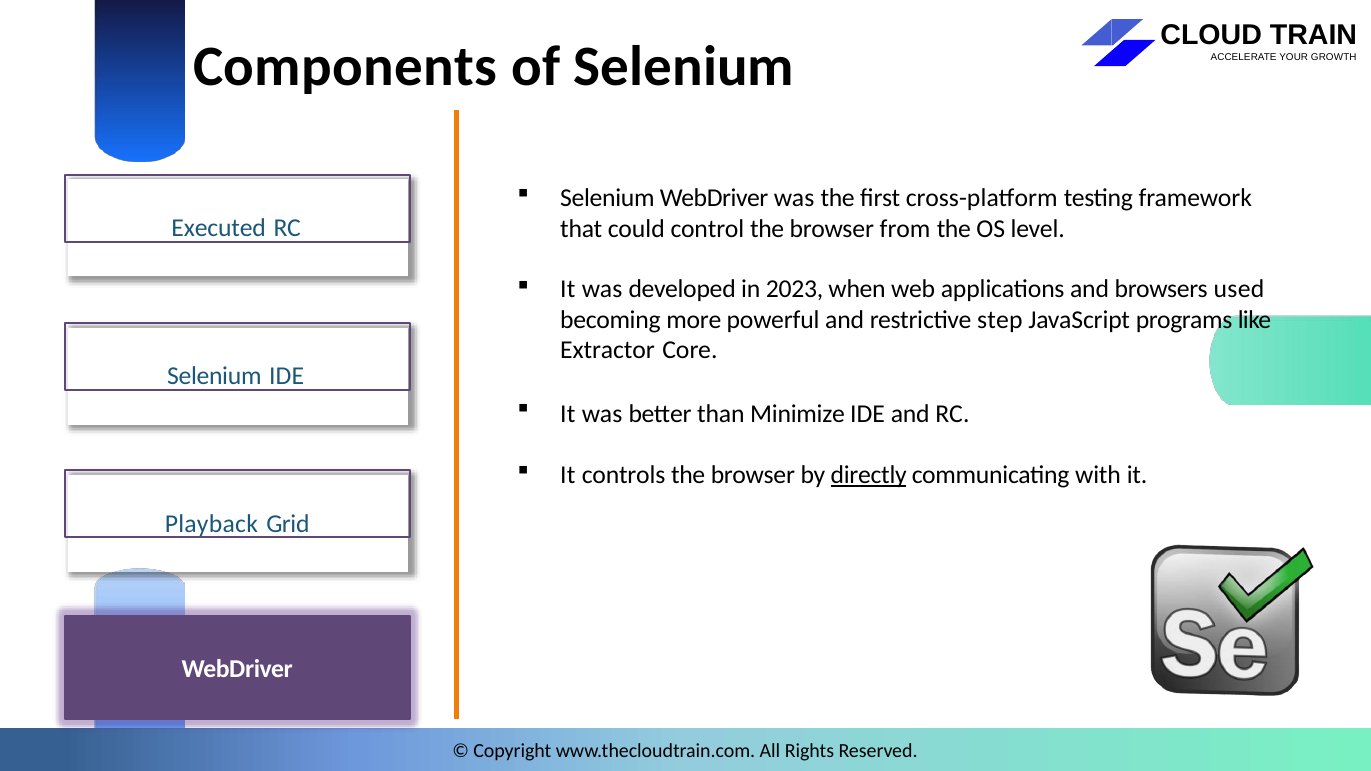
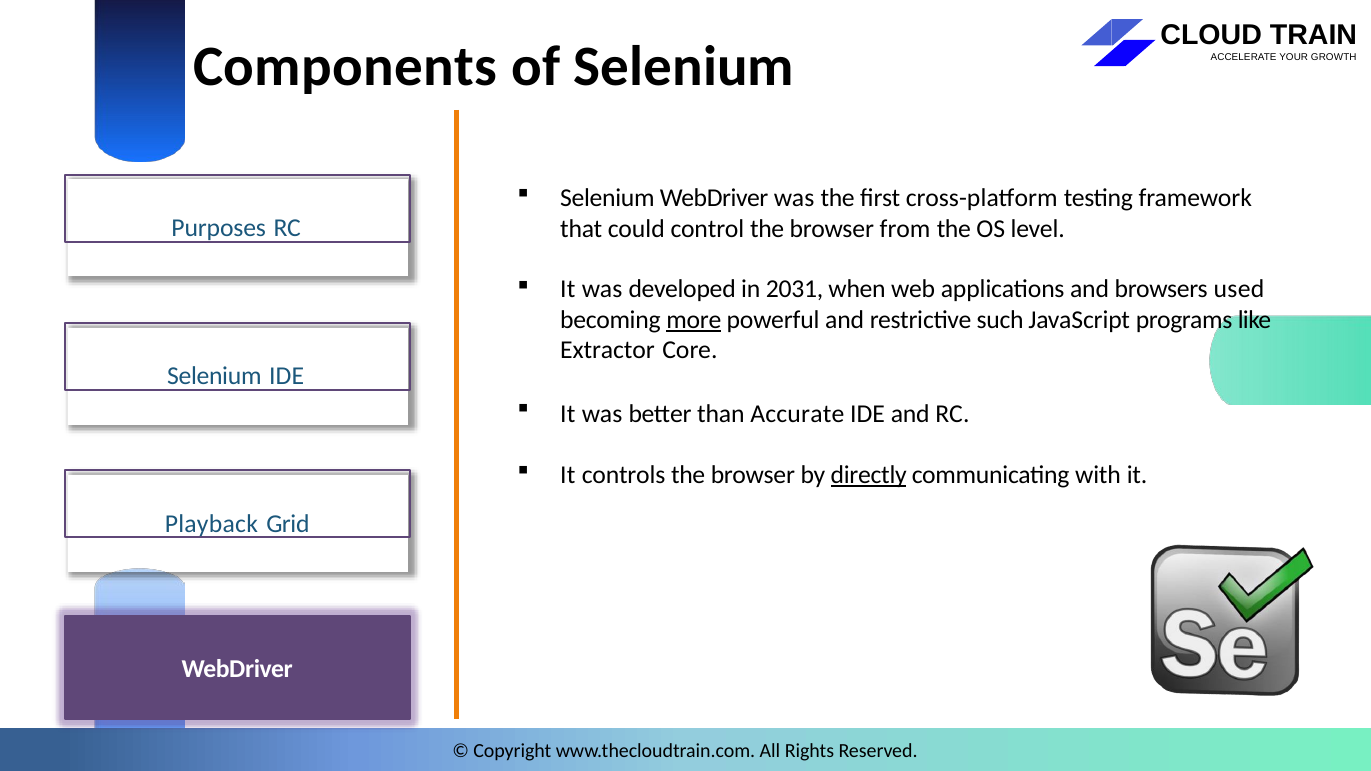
Executed: Executed -> Purposes
2023: 2023 -> 2031
more underline: none -> present
step: step -> such
Minimize: Minimize -> Accurate
